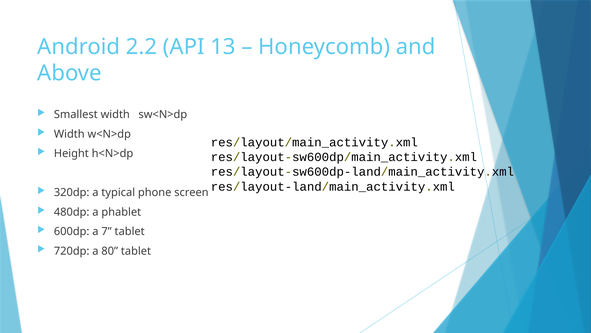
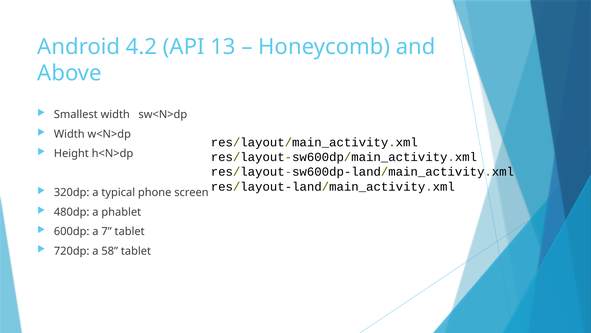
2.2: 2.2 -> 4.2
80: 80 -> 58
